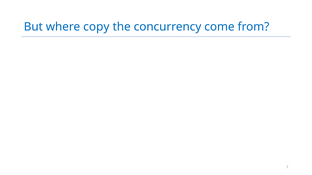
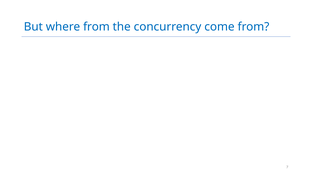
where copy: copy -> from
